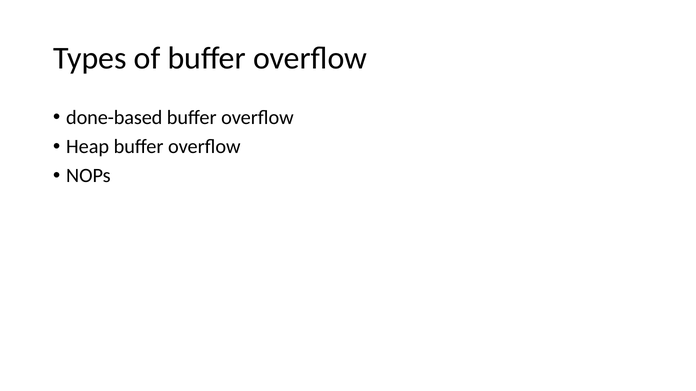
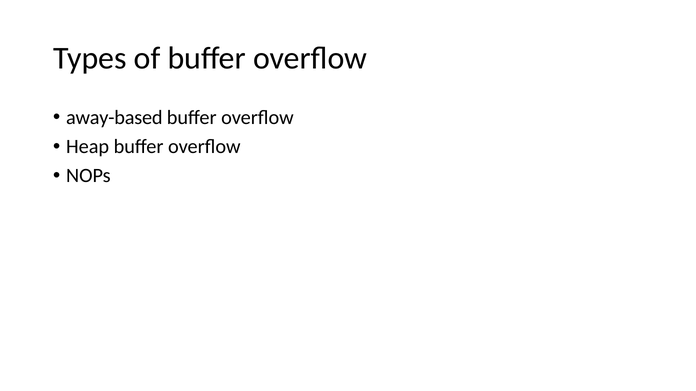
done-based: done-based -> away-based
